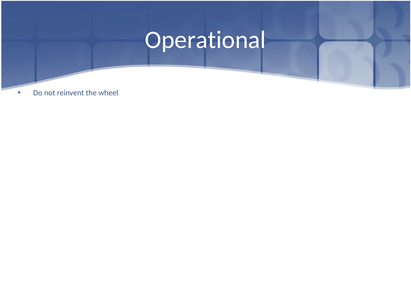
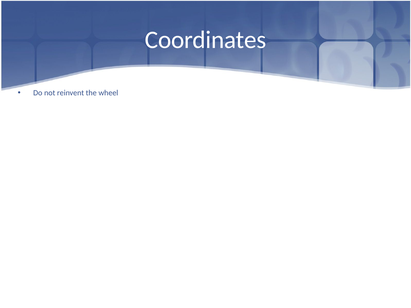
Operational: Operational -> Coordinates
